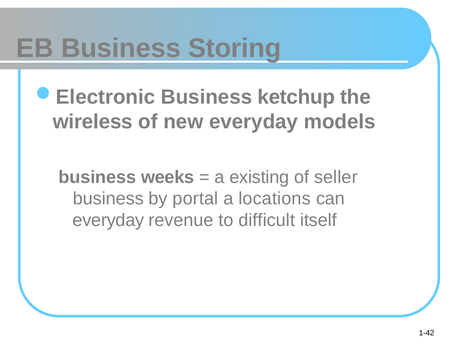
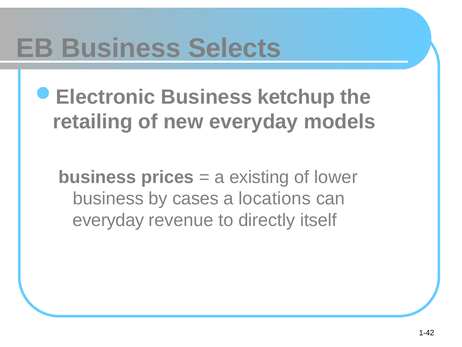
Storing: Storing -> Selects
wireless: wireless -> retailing
weeks: weeks -> prices
seller: seller -> lower
portal: portal -> cases
difficult: difficult -> directly
